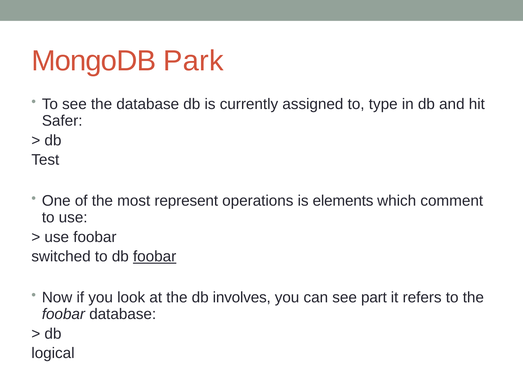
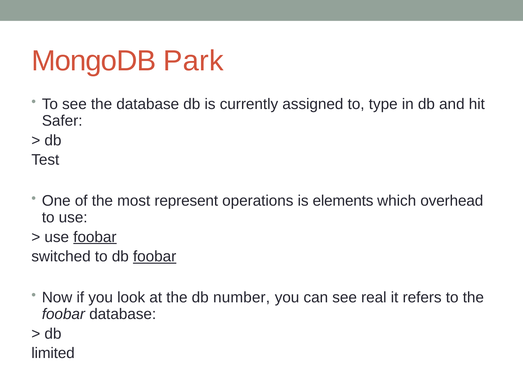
comment: comment -> overhead
foobar at (95, 237) underline: none -> present
involves: involves -> number
part: part -> real
logical: logical -> limited
